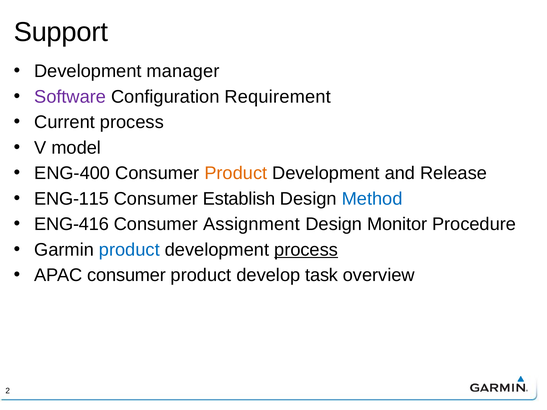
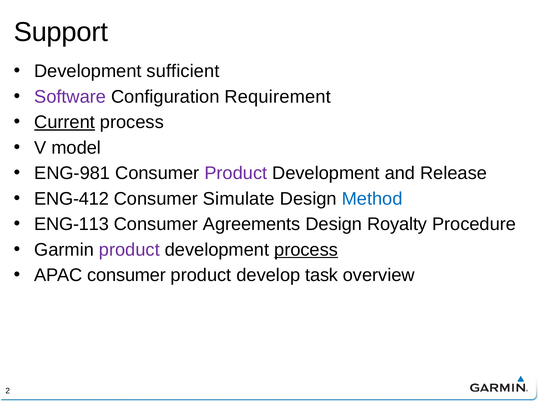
manager: manager -> sufficient
Current underline: none -> present
ENG-400: ENG-400 -> ENG-981
Product at (236, 173) colour: orange -> purple
ENG-115: ENG-115 -> ENG-412
Establish: Establish -> Simulate
ENG-416: ENG-416 -> ENG-113
Assignment: Assignment -> Agreements
Monitor: Monitor -> Royalty
product at (129, 250) colour: blue -> purple
